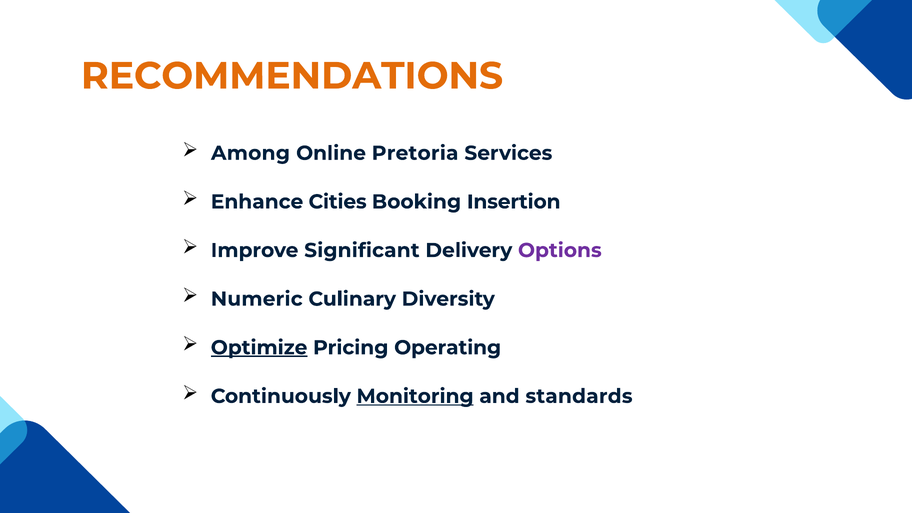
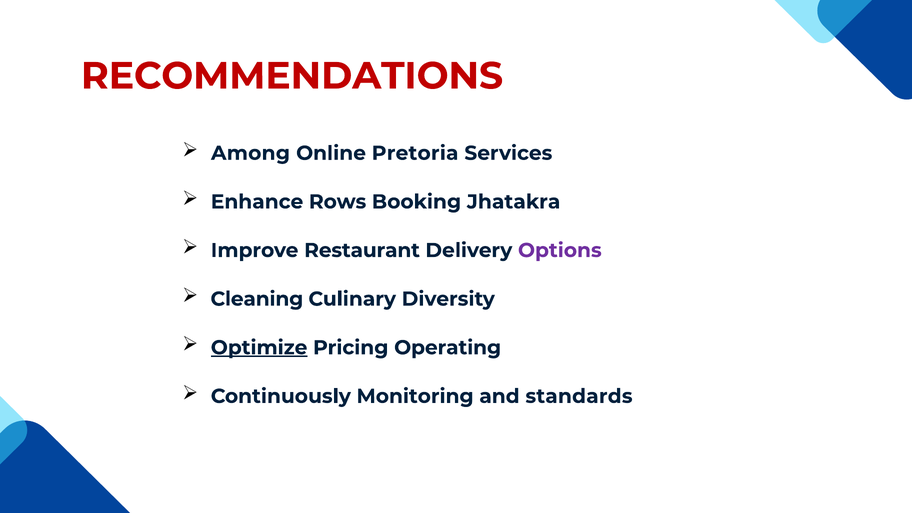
RECOMMENDATIONS colour: orange -> red
Cities: Cities -> Rows
Insertion: Insertion -> Jhatakra
Significant: Significant -> Restaurant
Numeric: Numeric -> Cleaning
Monitoring underline: present -> none
